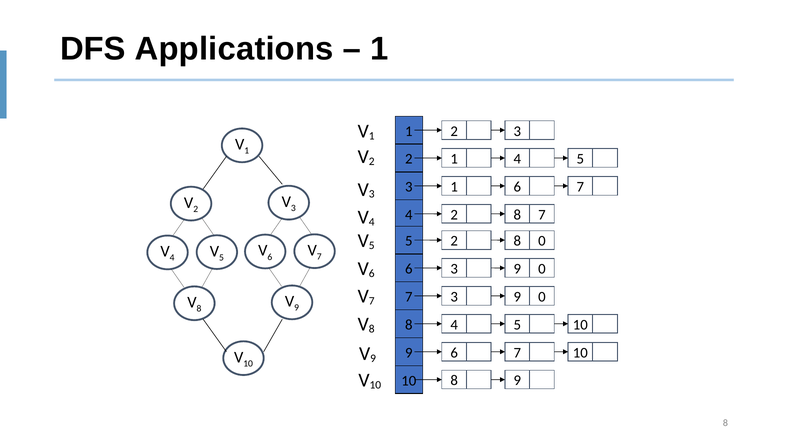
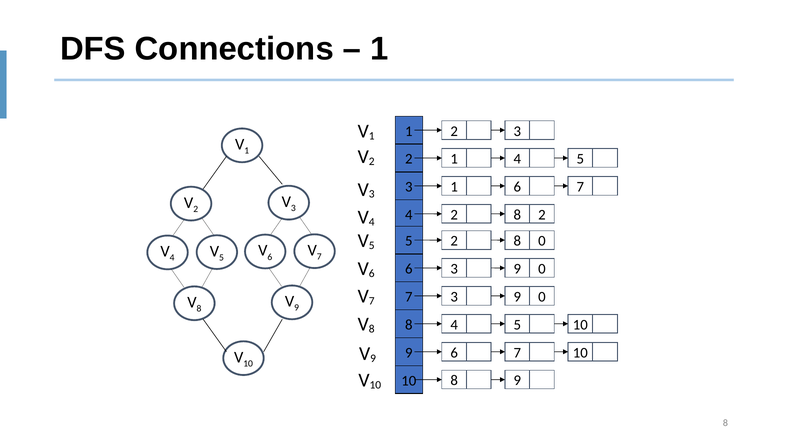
Applications: Applications -> Connections
7 at (542, 215): 7 -> 2
